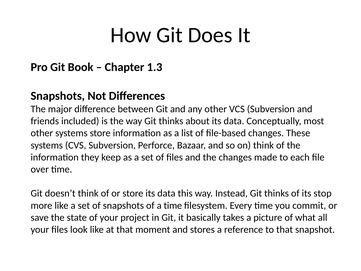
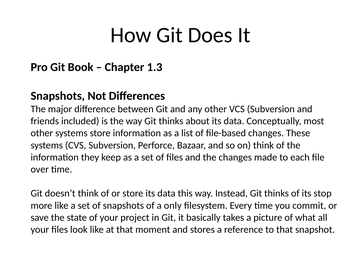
a time: time -> only
